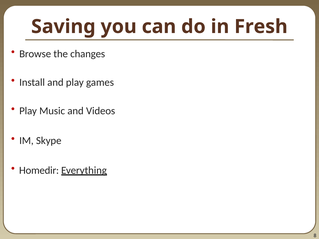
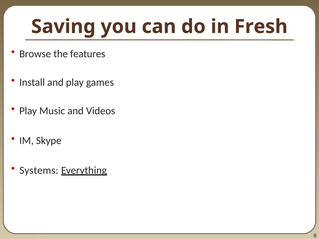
changes: changes -> features
Homedir: Homedir -> Systems
